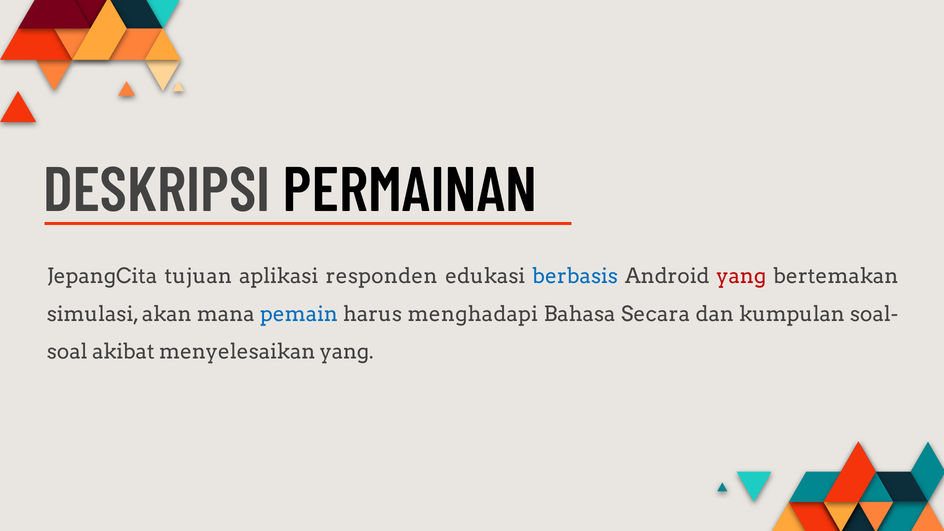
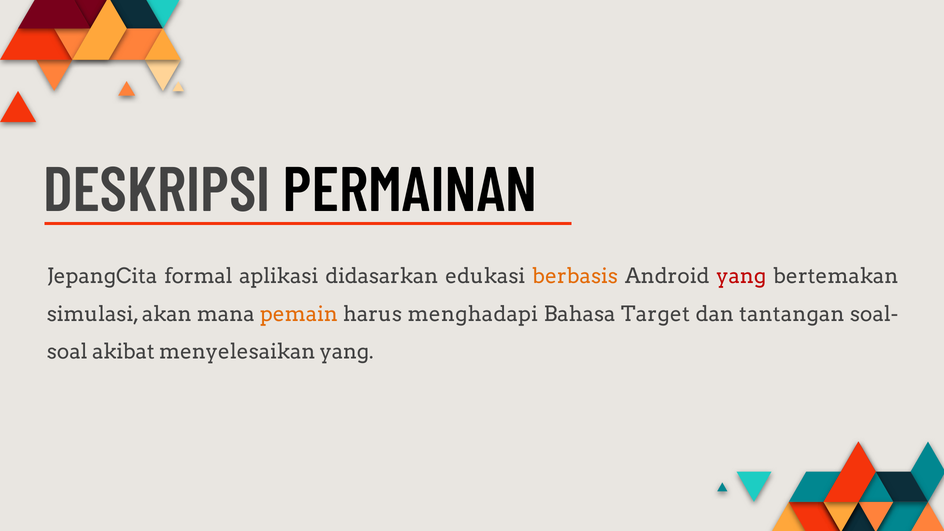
tujuan: tujuan -> formal
responden: responden -> didasarkan
berbasis colour: blue -> orange
pemain colour: blue -> orange
Secara: Secara -> Target
kumpulan: kumpulan -> tantangan
